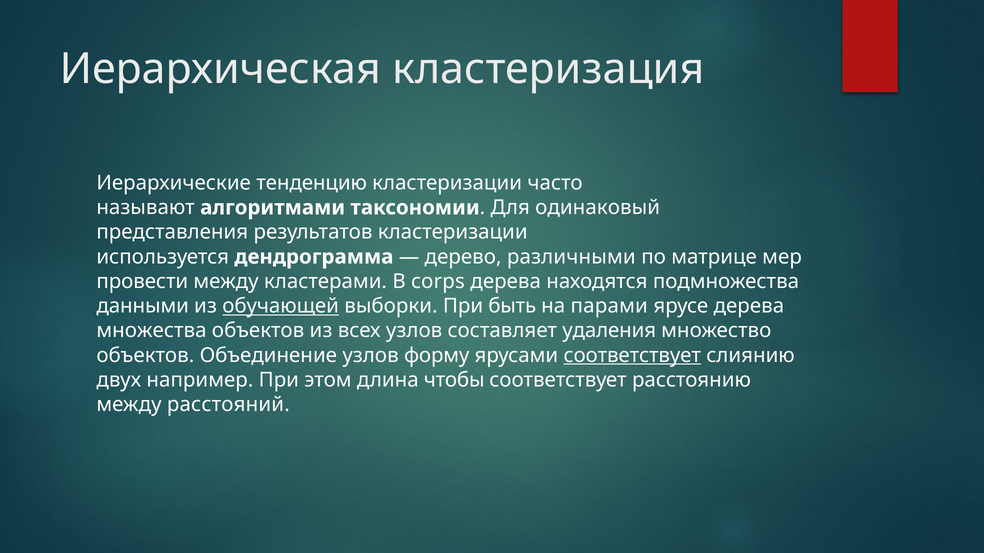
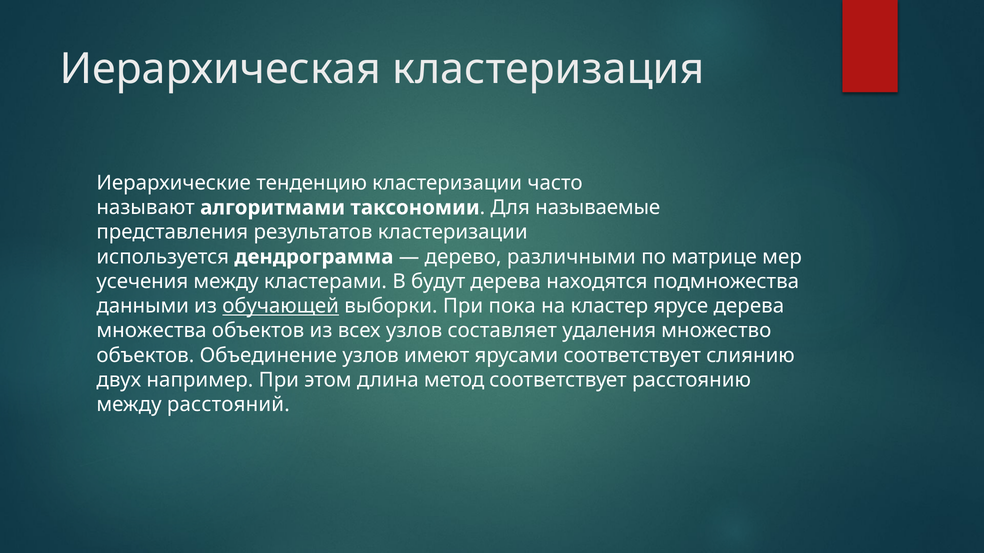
одинаковый: одинаковый -> называемые
провести: провести -> усечения
corps: corps -> будут
быть: быть -> пока
парами: парами -> кластер
форму: форму -> имеют
соответствует at (632, 356) underline: present -> none
чтобы: чтобы -> метод
